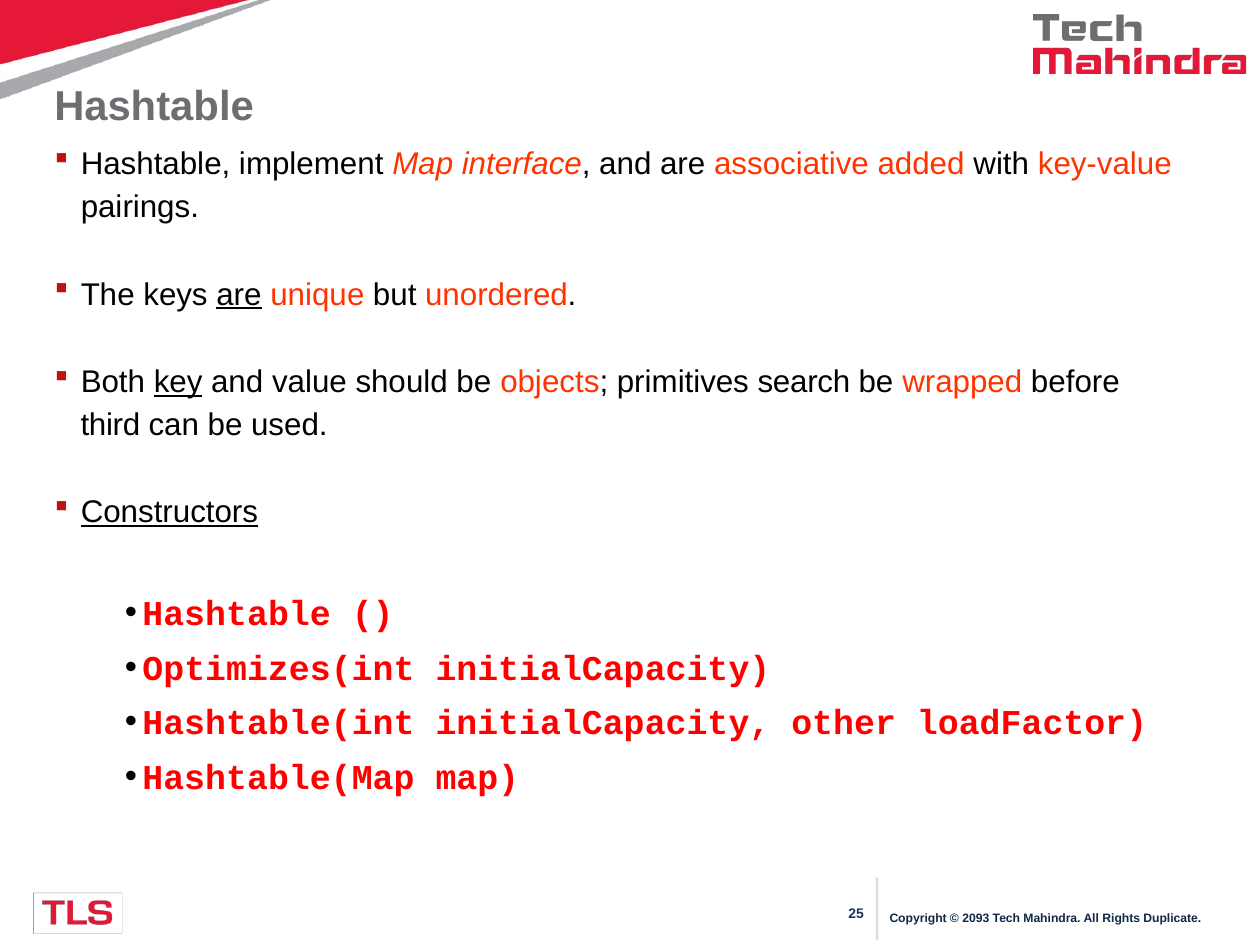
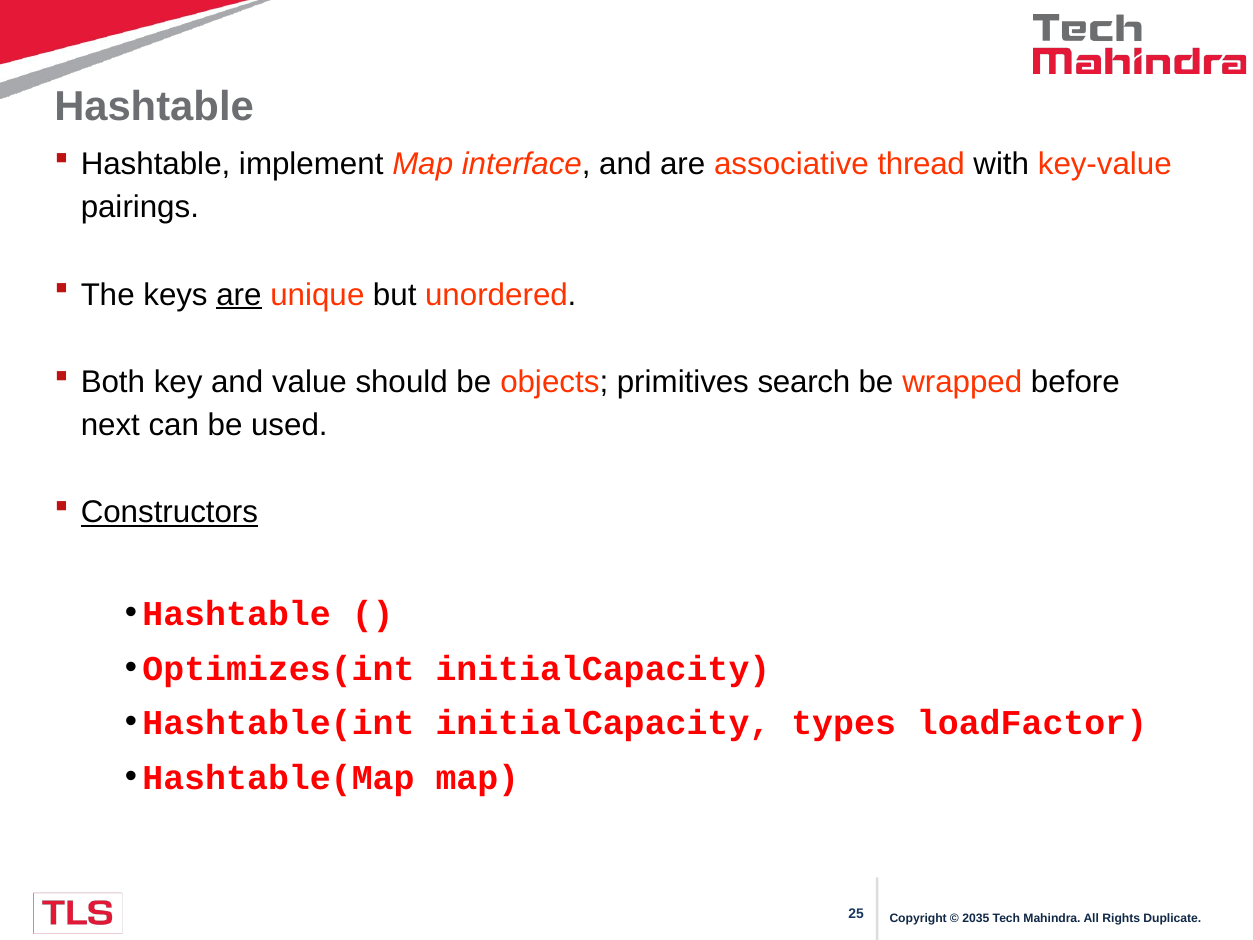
added: added -> thread
key underline: present -> none
third: third -> next
other: other -> types
2093: 2093 -> 2035
